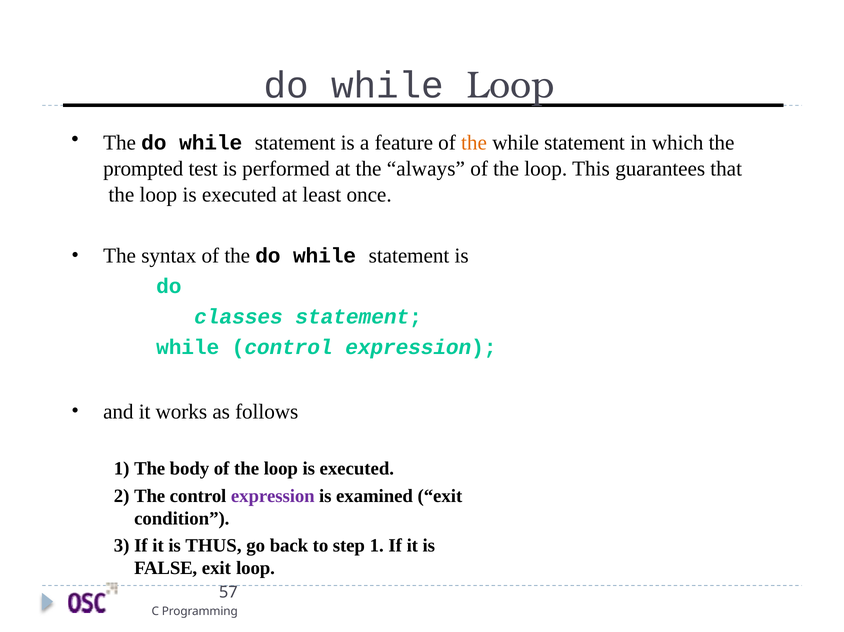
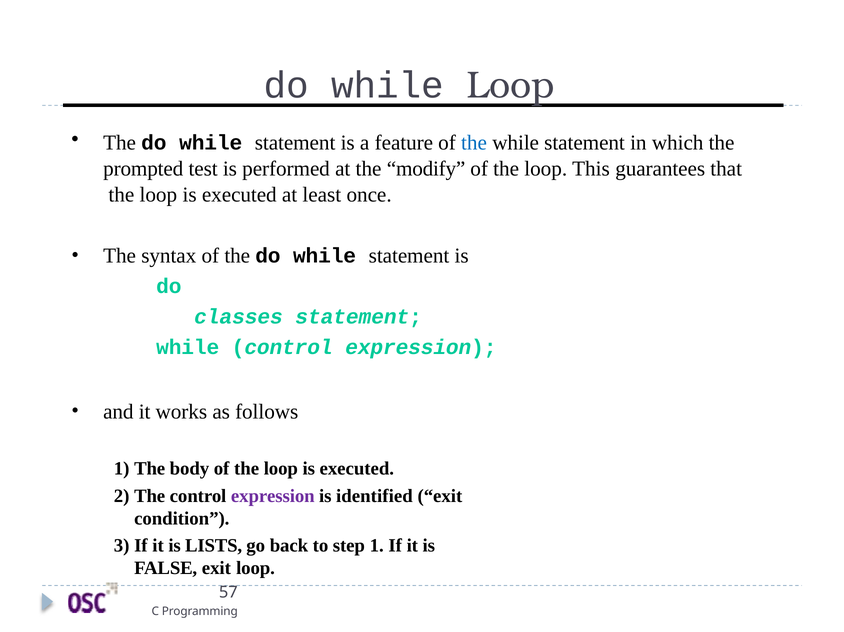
the at (474, 143) colour: orange -> blue
always: always -> modify
examined: examined -> identified
THUS: THUS -> LISTS
